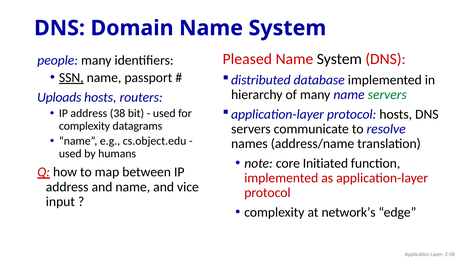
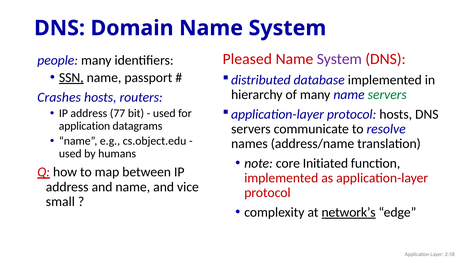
System at (339, 59) colour: black -> purple
Uploads: Uploads -> Crashes
38: 38 -> 77
complexity at (84, 126): complexity -> application
input: input -> small
network’s underline: none -> present
